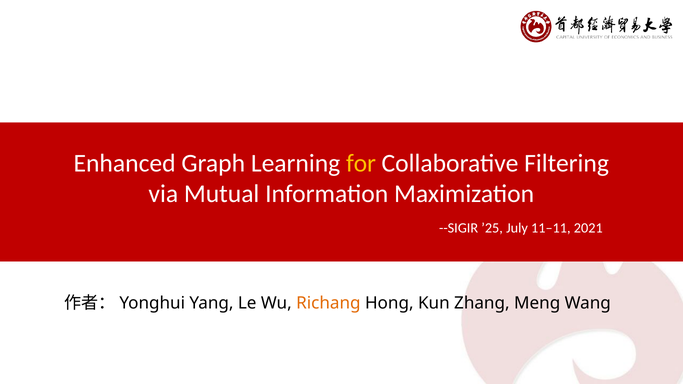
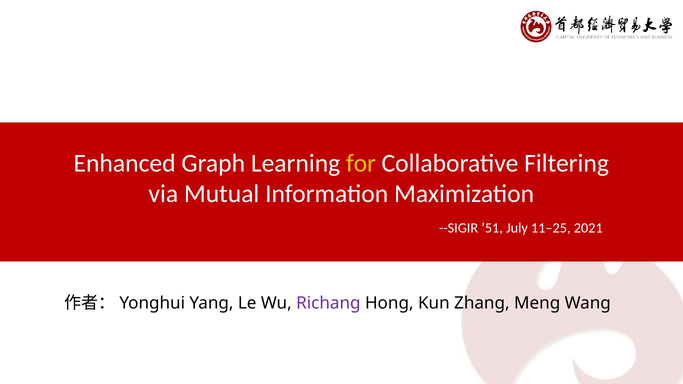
’25: ’25 -> ’51
11–11: 11–11 -> 11–25
Richang colour: orange -> purple
